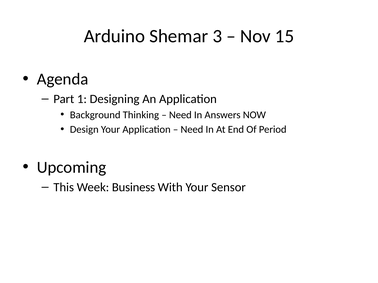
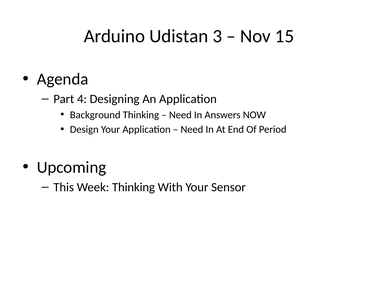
Shemar: Shemar -> Udistan
1: 1 -> 4
Week Business: Business -> Thinking
